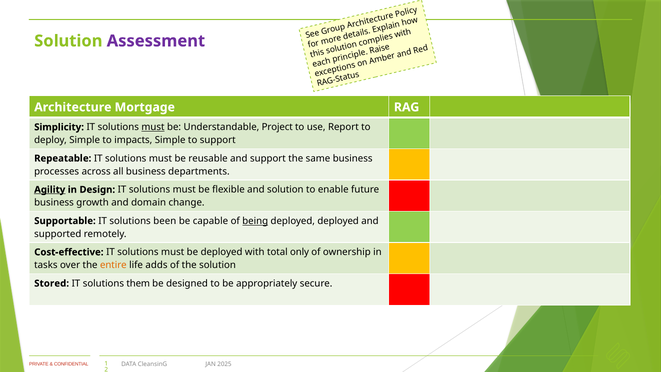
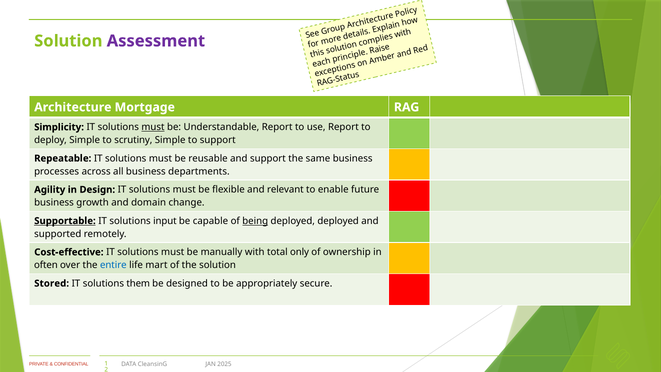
Understandable Project: Project -> Report
impacts: impacts -> scrutiny
Agility underline: present -> none
and solution: solution -> relevant
Supportable underline: none -> present
been: been -> input
be deployed: deployed -> manually
tasks: tasks -> often
entire colour: orange -> blue
adds: adds -> mart
